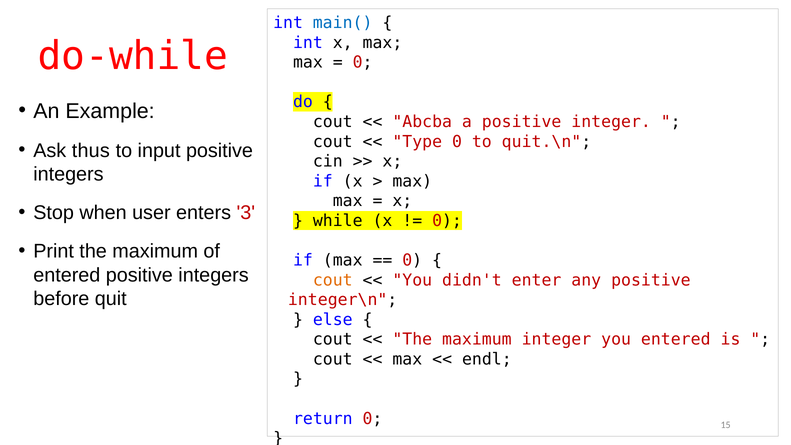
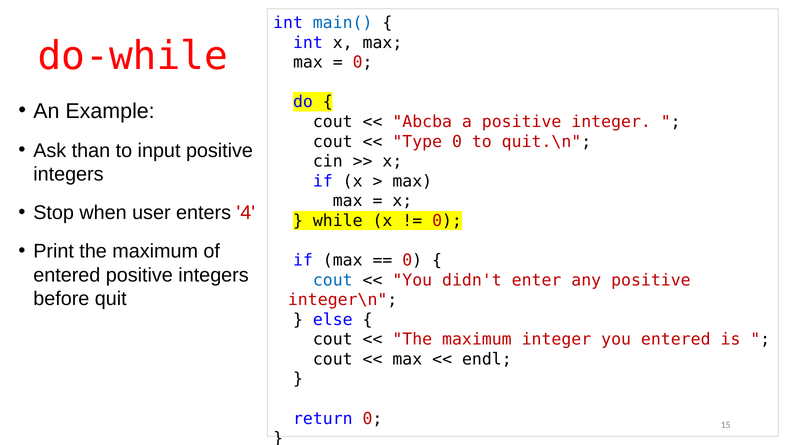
thus: thus -> than
3: 3 -> 4
cout at (333, 280) colour: orange -> blue
